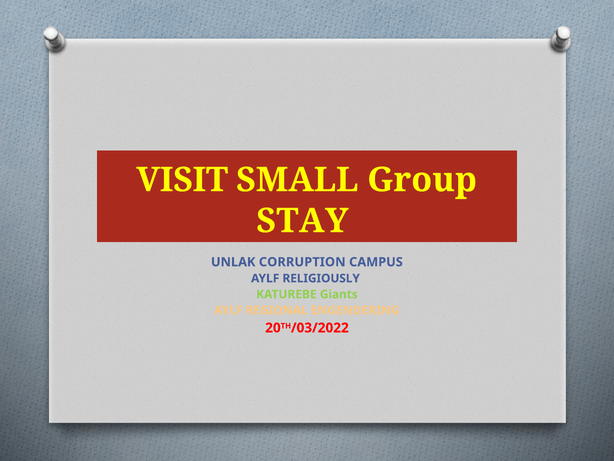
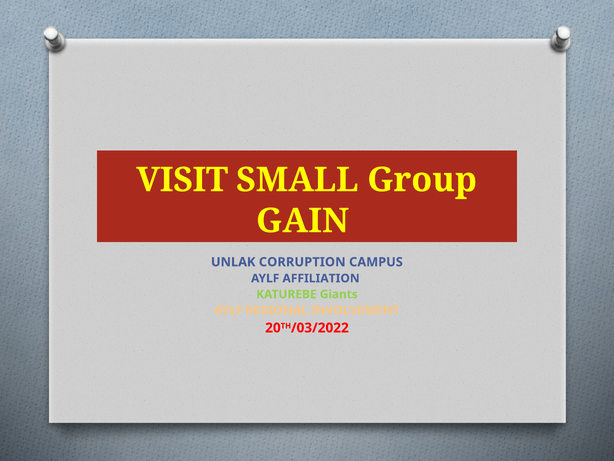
STAY: STAY -> GAIN
RELIGIOUSLY: RELIGIOUSLY -> AFFILIATION
ENGENDERING: ENGENDERING -> INVOLVEMENT
